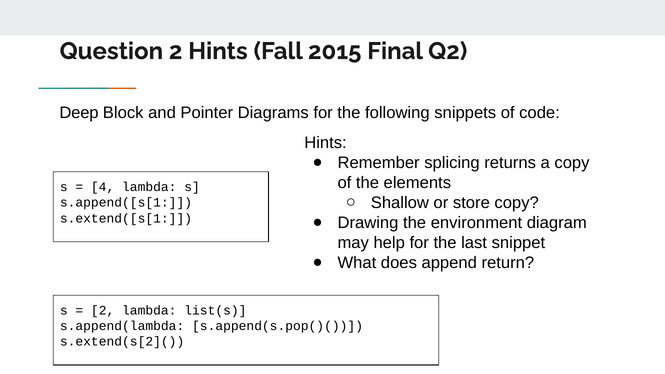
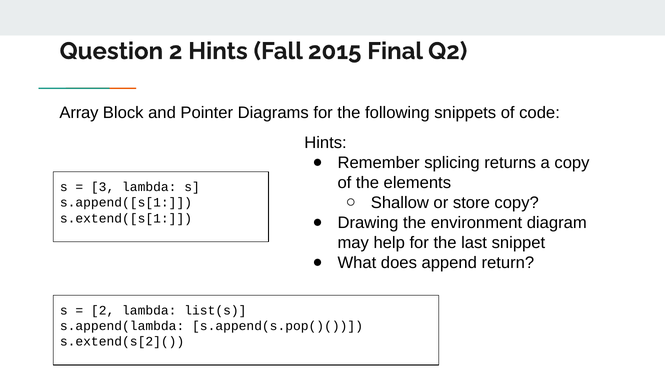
Deep: Deep -> Array
4: 4 -> 3
